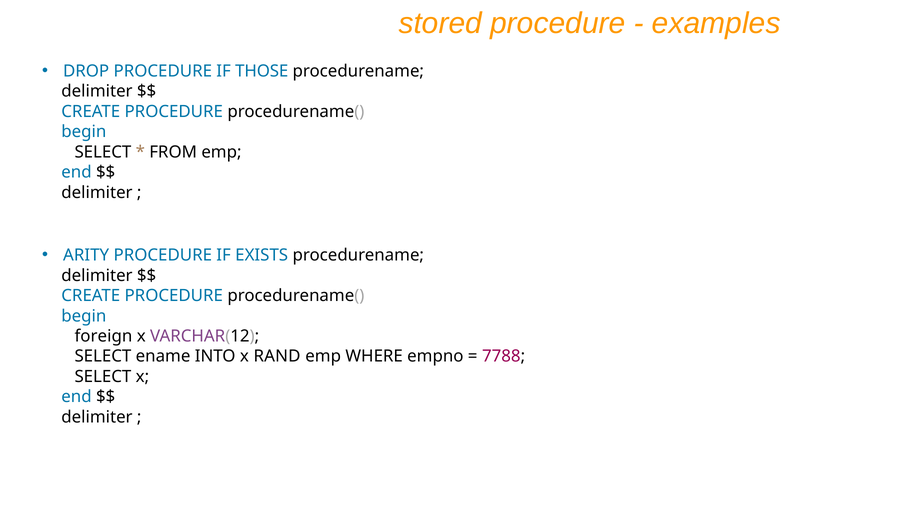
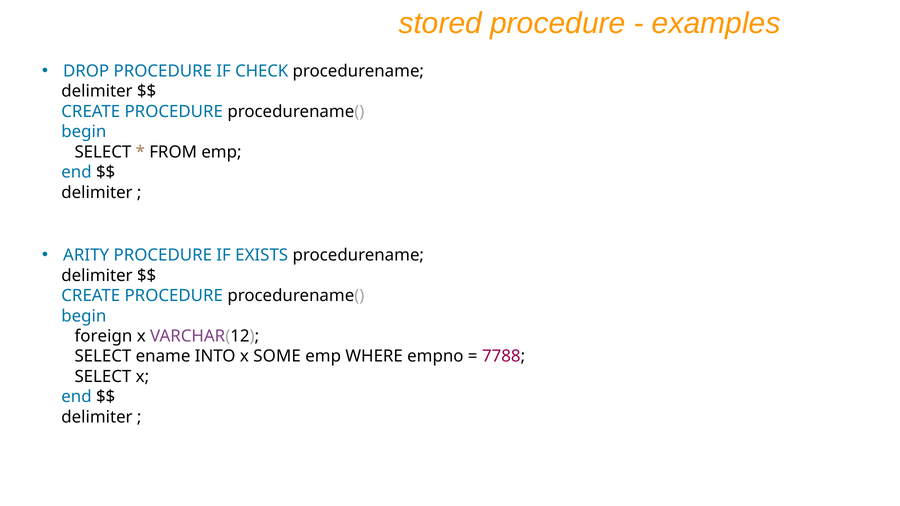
THOSE: THOSE -> CHECK
RAND: RAND -> SOME
